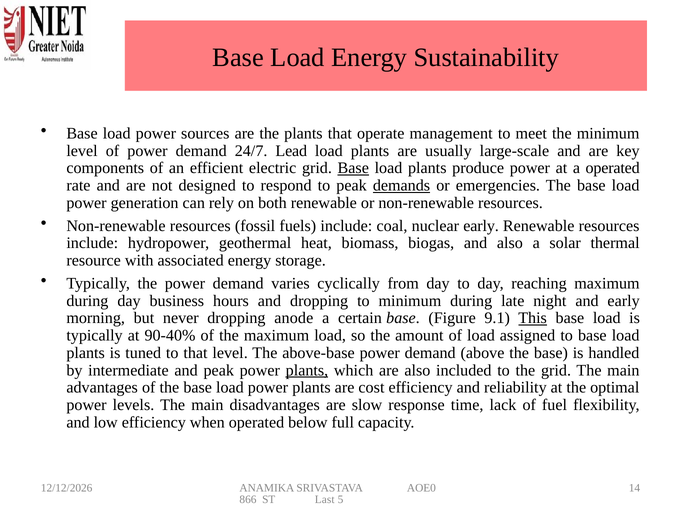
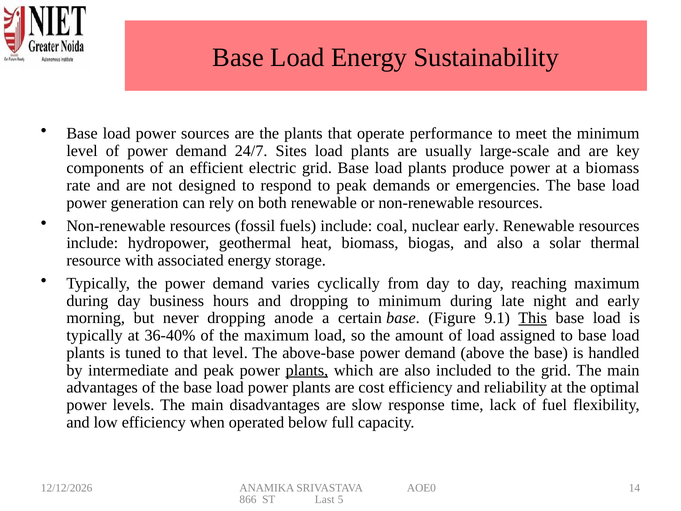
management: management -> performance
Lead: Lead -> Sites
Base at (353, 168) underline: present -> none
a operated: operated -> biomass
demands underline: present -> none
90-40%: 90-40% -> 36-40%
